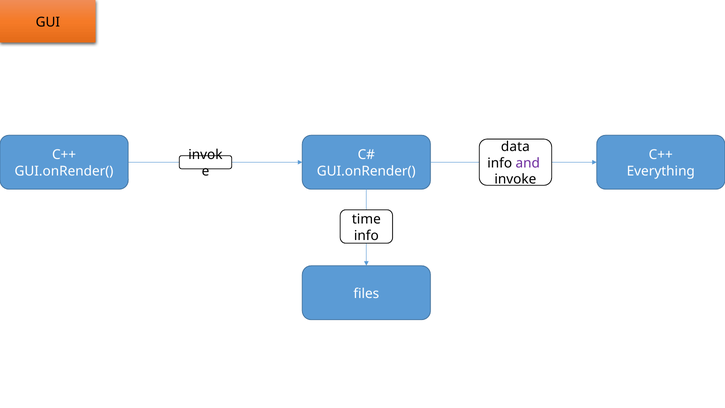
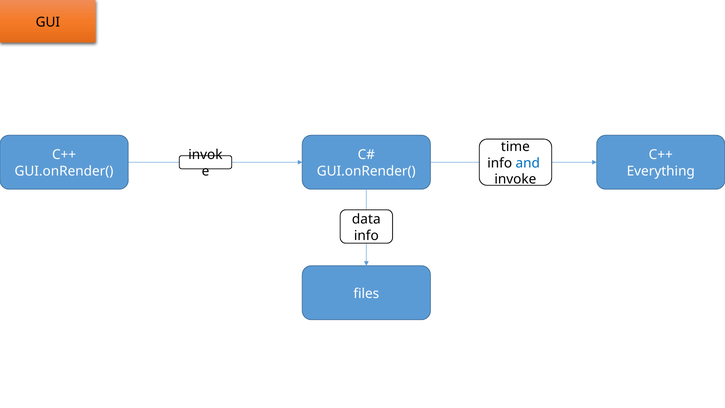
data: data -> time
and colour: purple -> blue
time: time -> data
